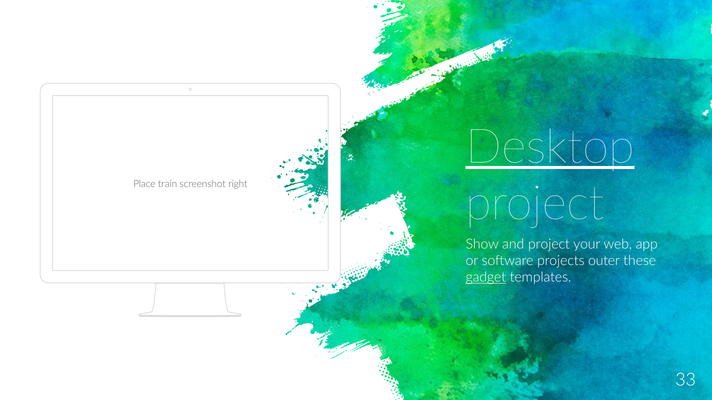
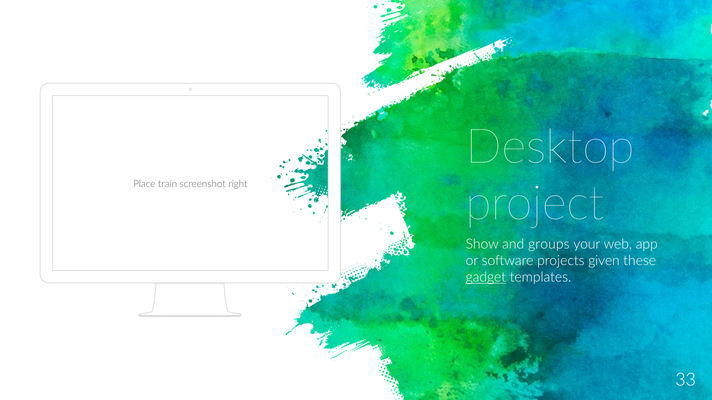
Desktop underline: present -> none
and project: project -> groups
outer: outer -> given
